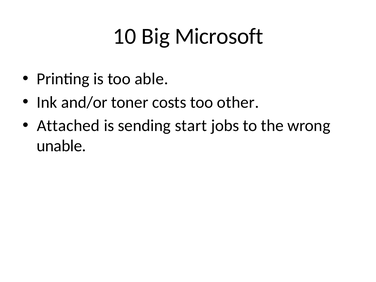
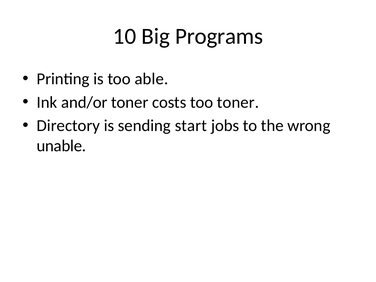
Microsoft: Microsoft -> Programs
too other: other -> toner
Attached: Attached -> Directory
